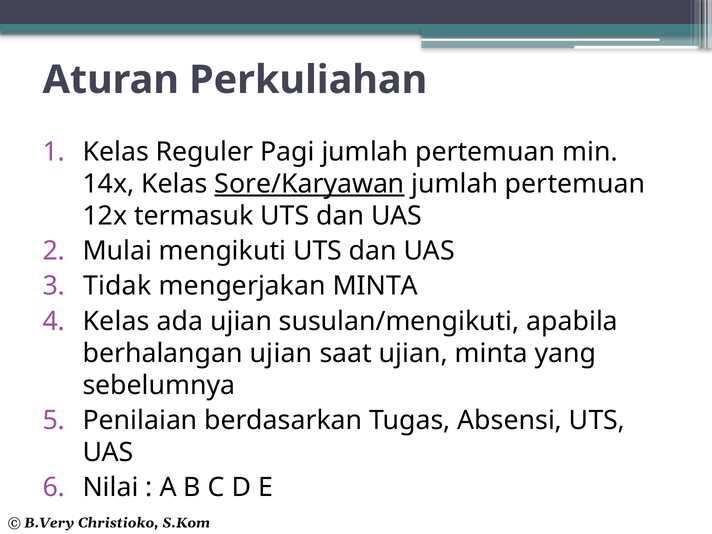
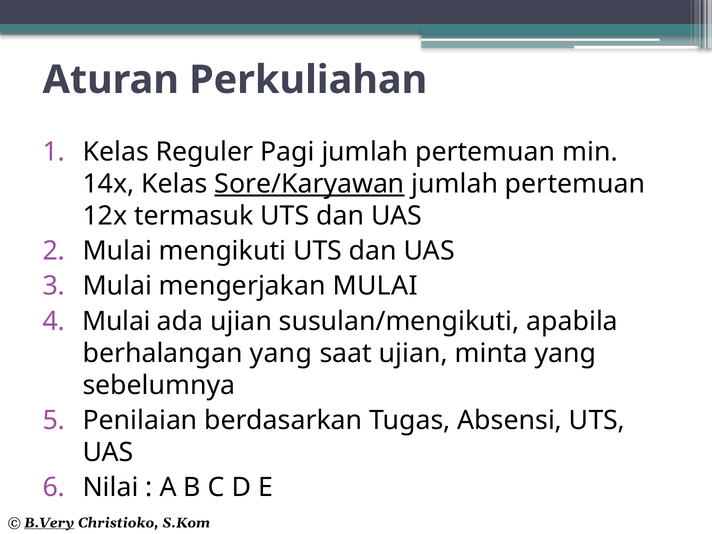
Tidak at (117, 286): Tidak -> Mulai
mengerjakan MINTA: MINTA -> MULAI
Kelas at (116, 321): Kelas -> Mulai
berhalangan ujian: ujian -> yang
B.Very underline: none -> present
